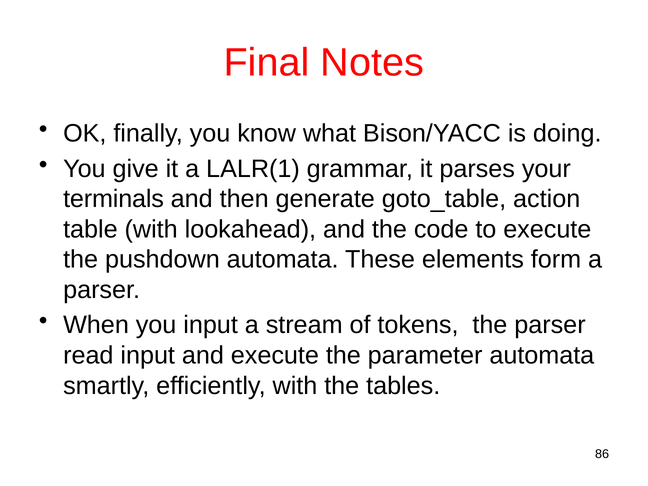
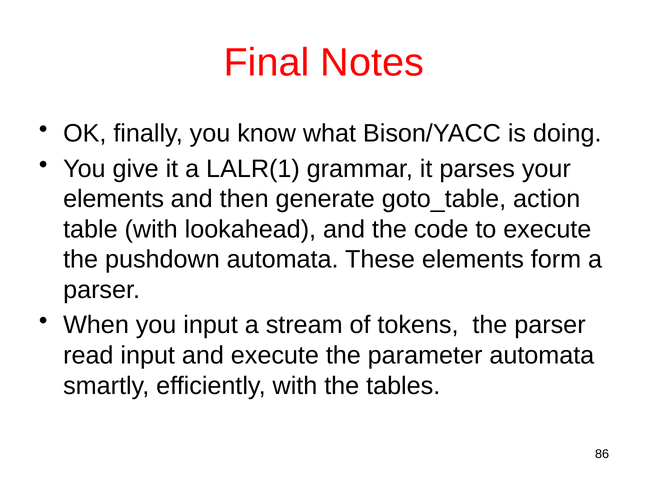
terminals at (114, 199): terminals -> elements
